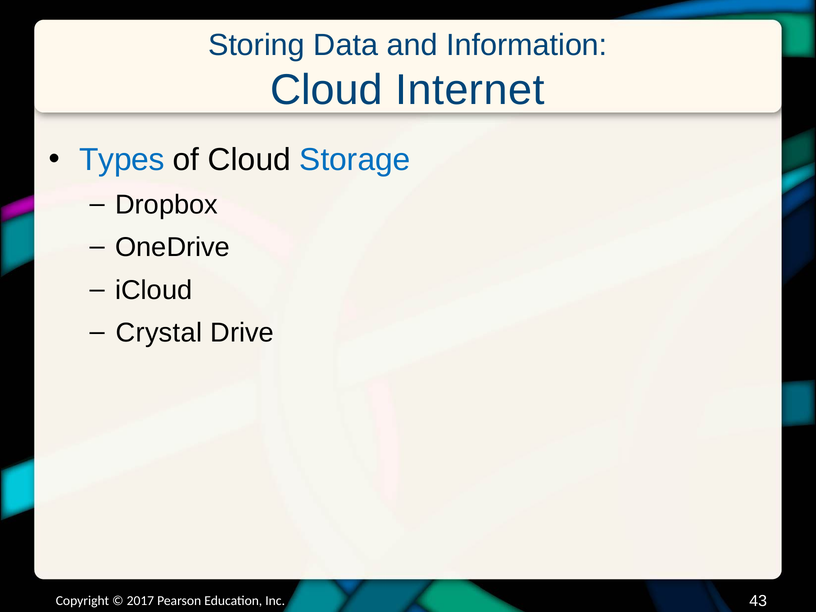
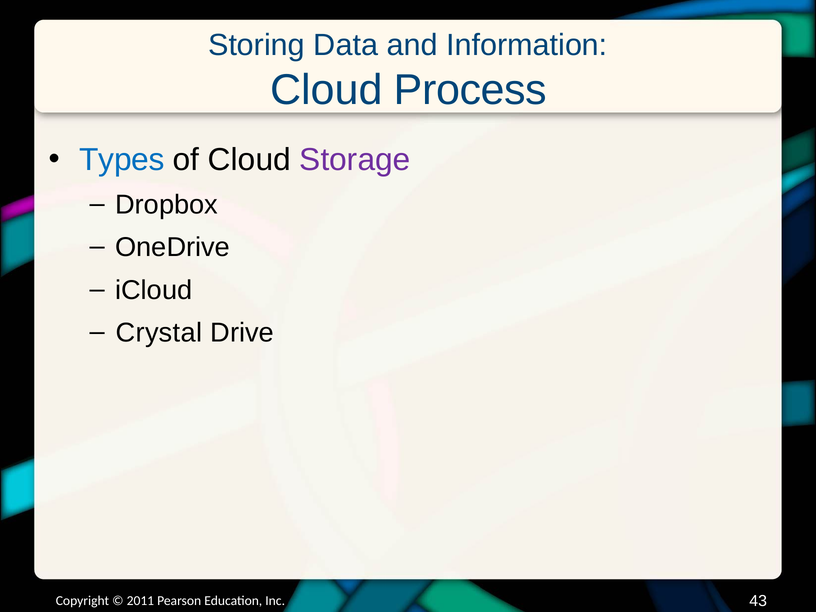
Internet: Internet -> Process
Storage colour: blue -> purple
2017: 2017 -> 2011
